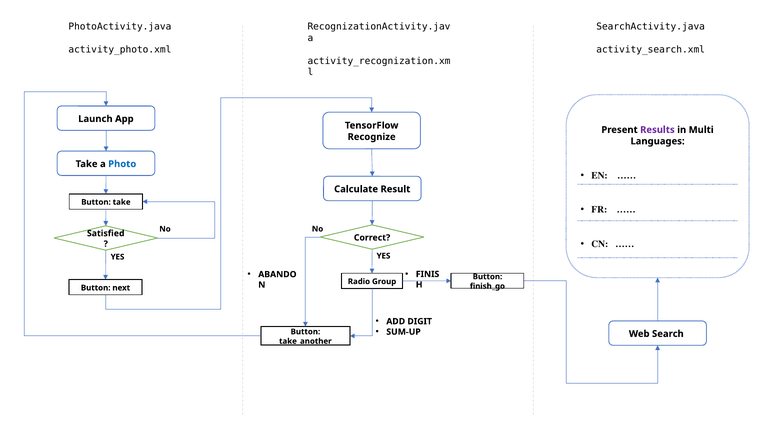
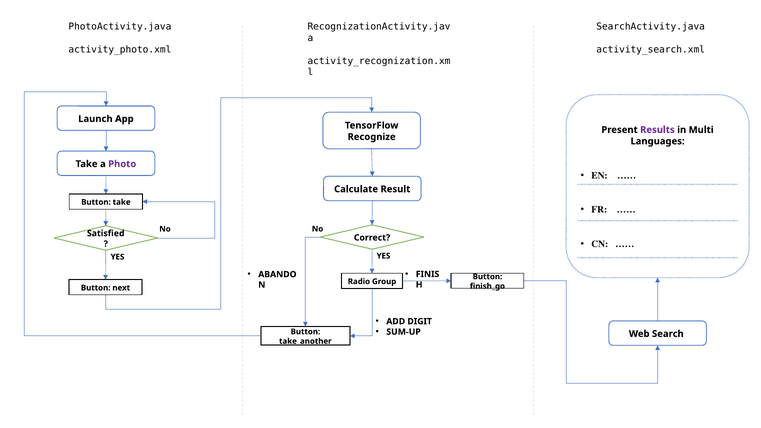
Photo colour: blue -> purple
